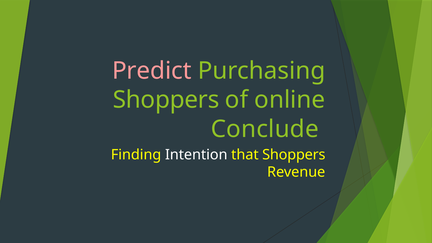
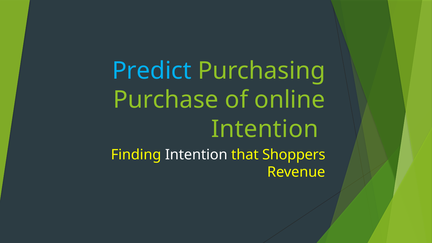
Predict colour: pink -> light blue
Shoppers at (166, 100): Shoppers -> Purchase
Conclude at (265, 129): Conclude -> Intention
